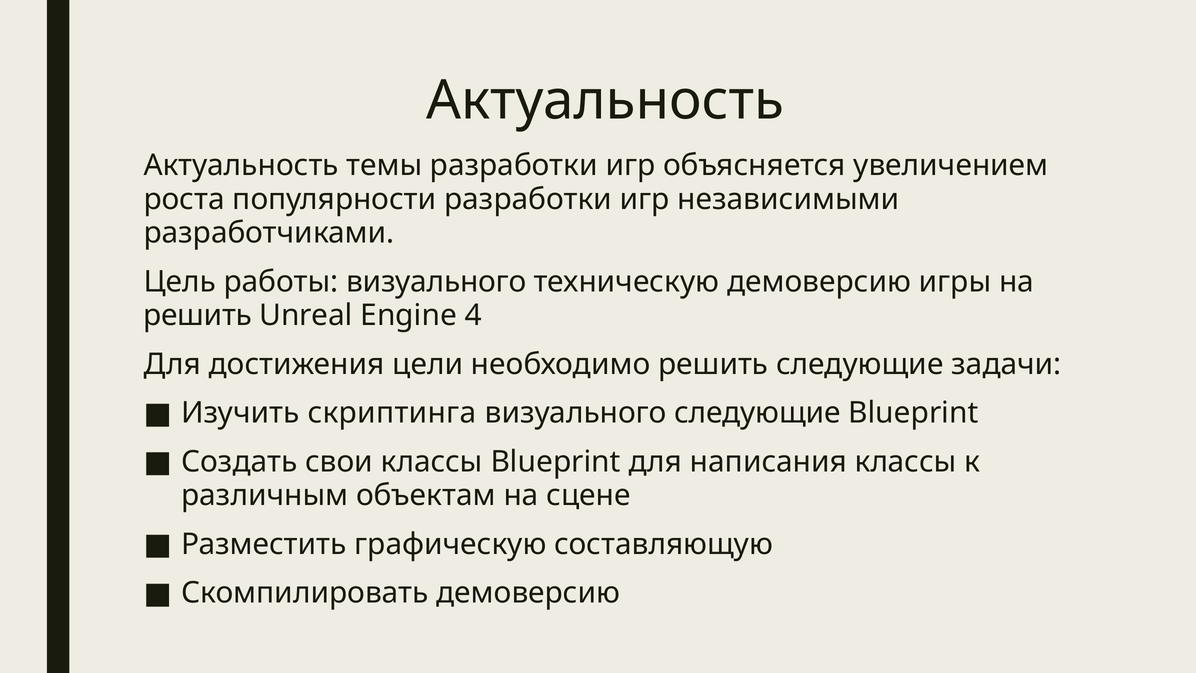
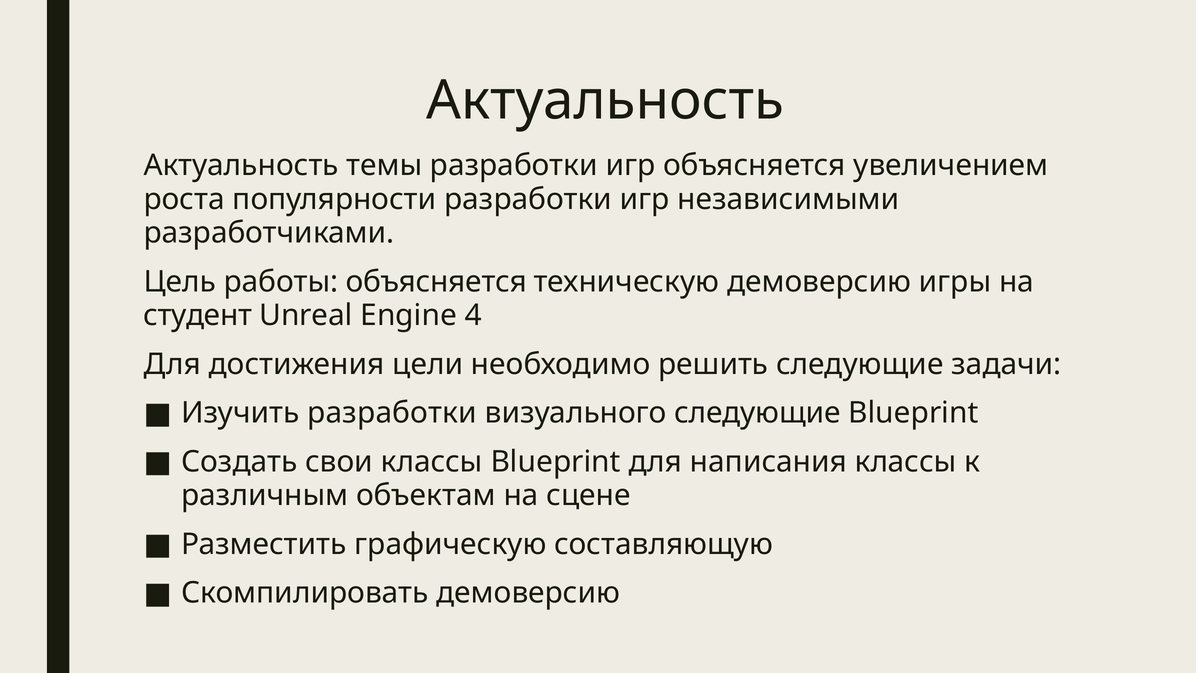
работы визуального: визуального -> объясняется
решить at (198, 315): решить -> студент
Изучить скриптинга: скриптинга -> разработки
